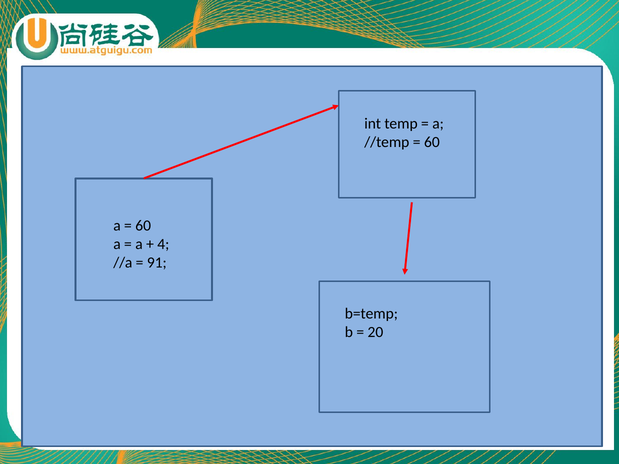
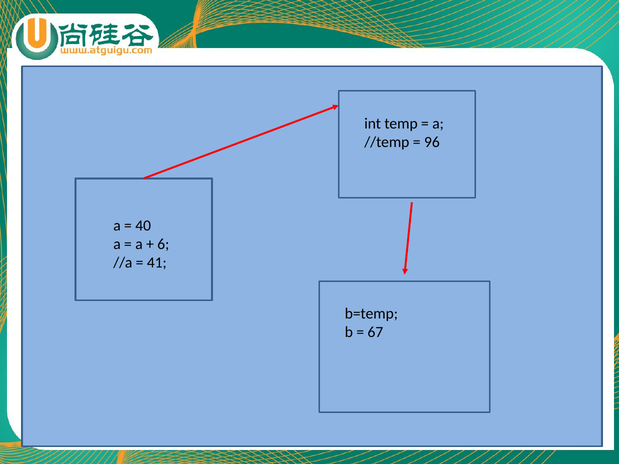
60 at (432, 142): 60 -> 96
60 at (143, 226): 60 -> 40
4: 4 -> 6
91: 91 -> 41
20: 20 -> 67
